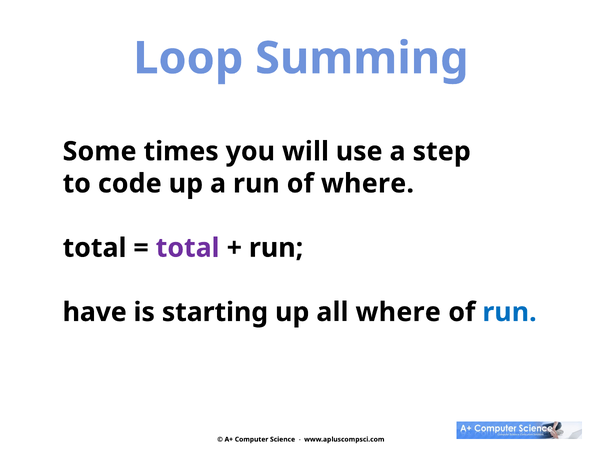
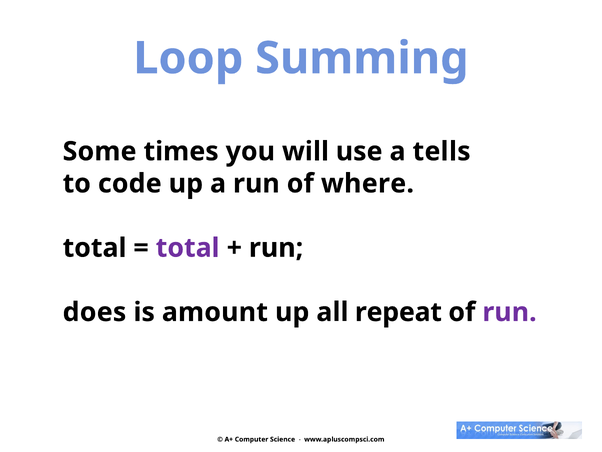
step: step -> tells
have: have -> does
starting: starting -> amount
all where: where -> repeat
run at (509, 312) colour: blue -> purple
